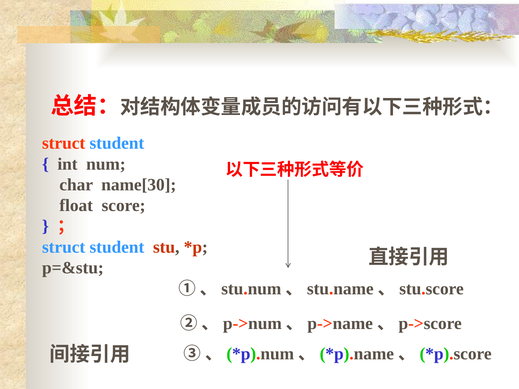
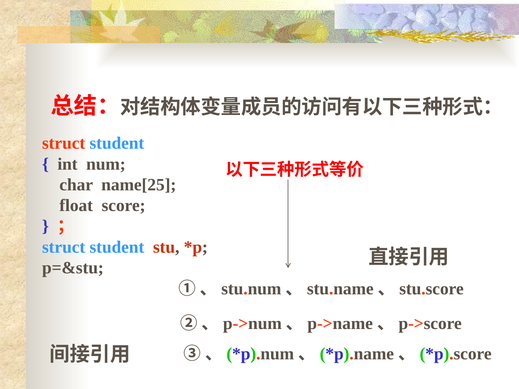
name[30: name[30 -> name[25
